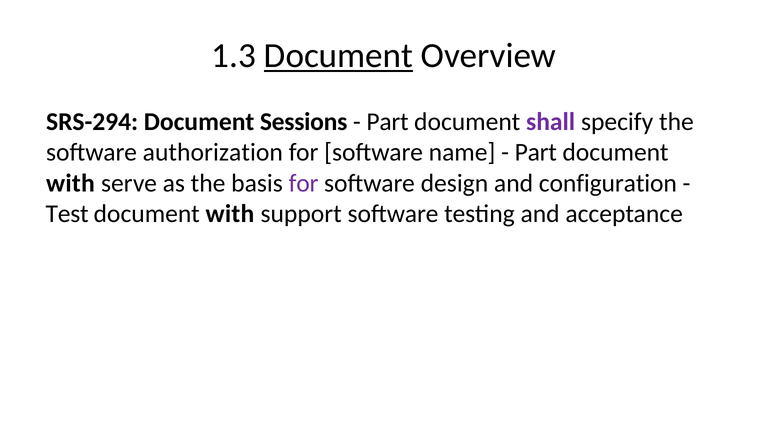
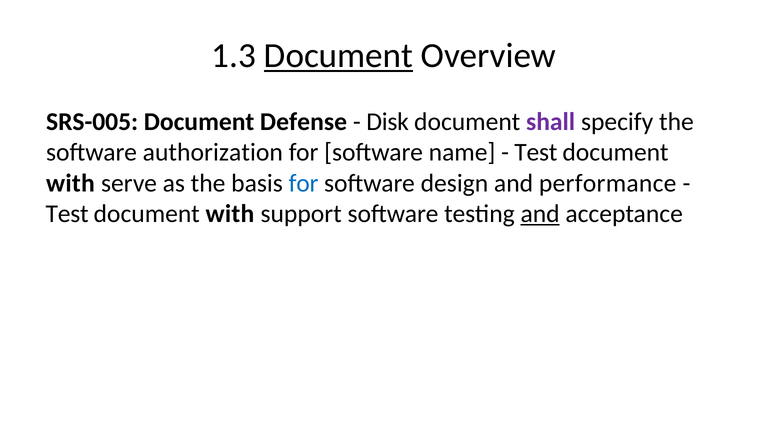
SRS-294: SRS-294 -> SRS-005
Sessions: Sessions -> Defense
Part at (388, 122): Part -> Disk
Part at (536, 153): Part -> Test
for at (304, 183) colour: purple -> blue
configuration: configuration -> performance
and at (540, 214) underline: none -> present
